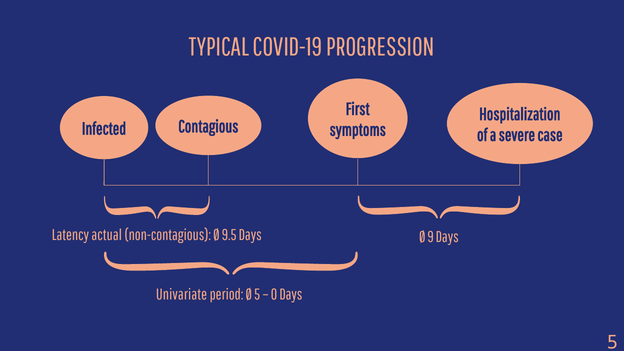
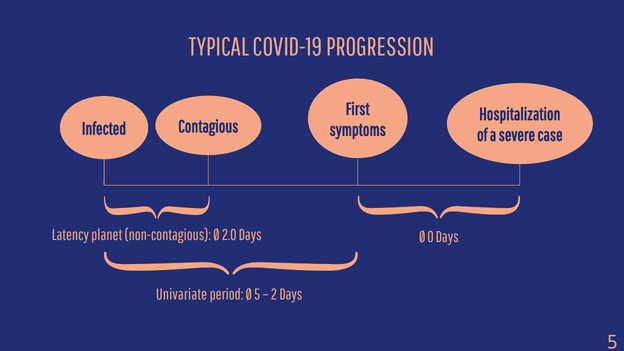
actual: actual -> planet
9.5: 9.5 -> 2.0
9: 9 -> 0
0: 0 -> 2
